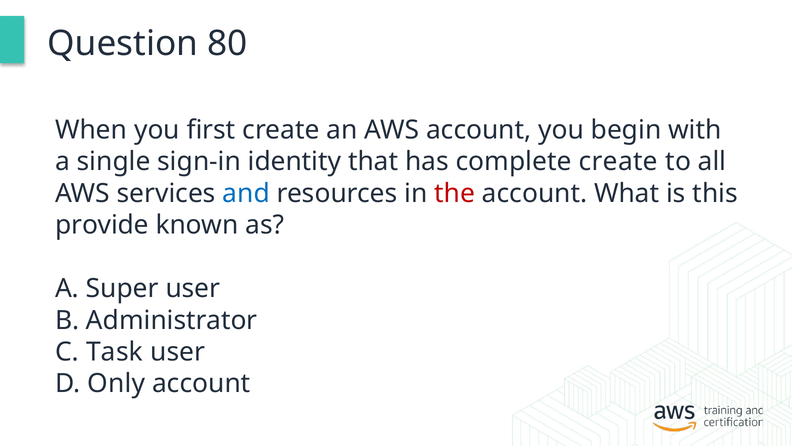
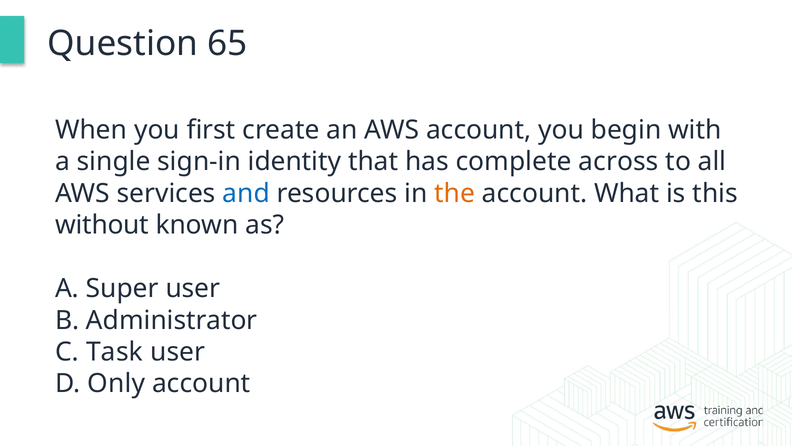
80: 80 -> 65
complete create: create -> across
the colour: red -> orange
provide: provide -> without
